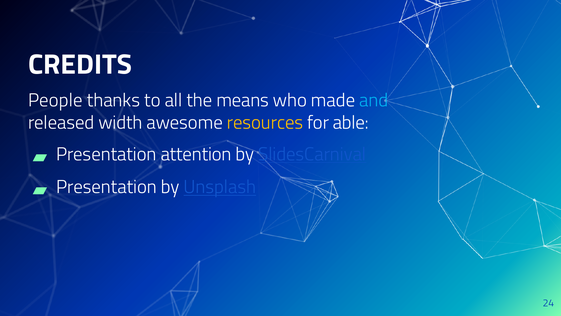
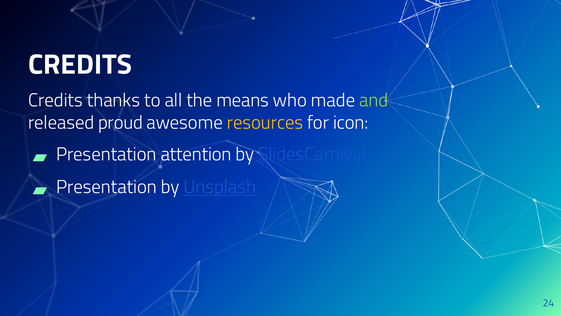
People at (55, 100): People -> Credits
and colour: light blue -> light green
width: width -> proud
able: able -> icon
